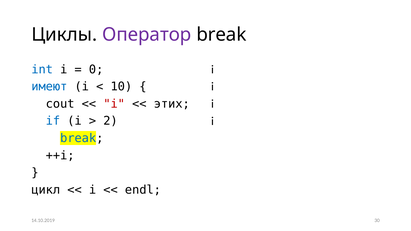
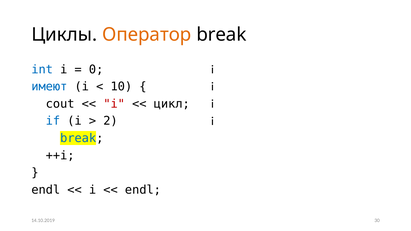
Оператор colour: purple -> orange
этих: этих -> цикл
цикл at (46, 190): цикл -> endl
